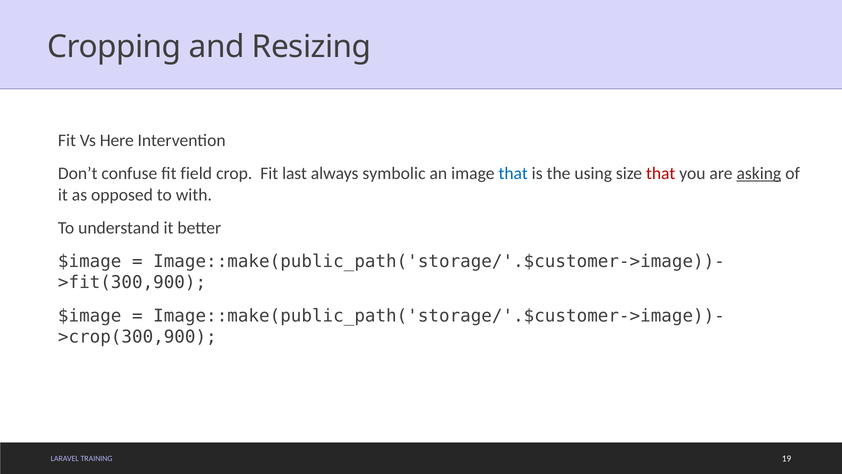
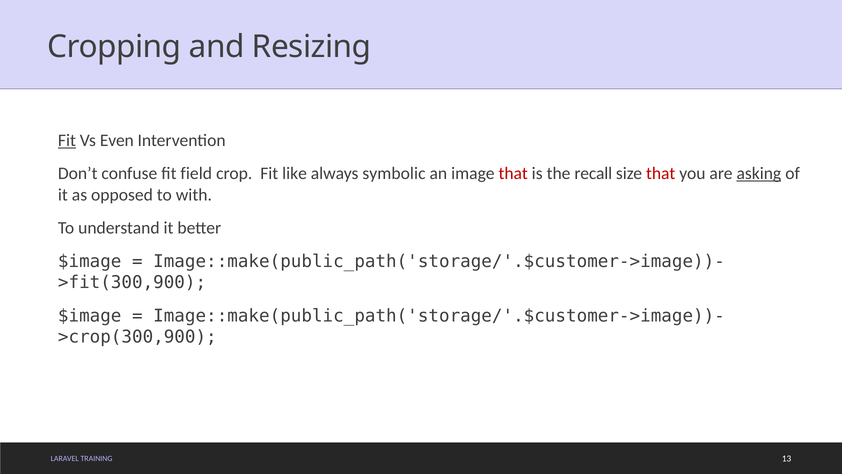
Fit at (67, 140) underline: none -> present
Here: Here -> Even
last: last -> like
that at (513, 173) colour: blue -> red
using: using -> recall
19: 19 -> 13
